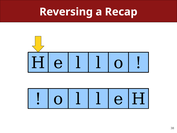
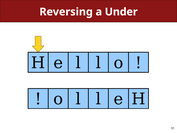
Recap: Recap -> Under
